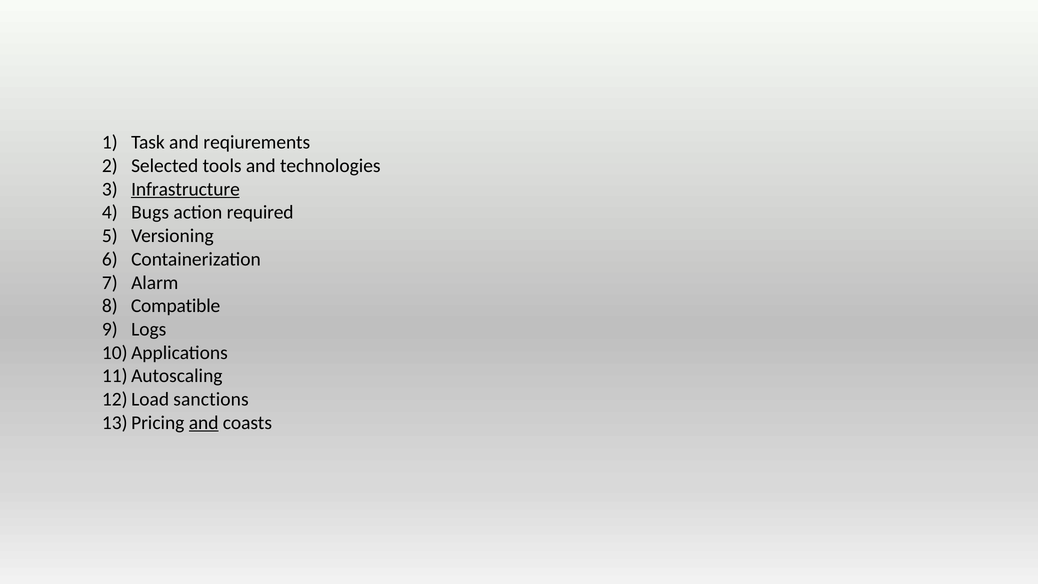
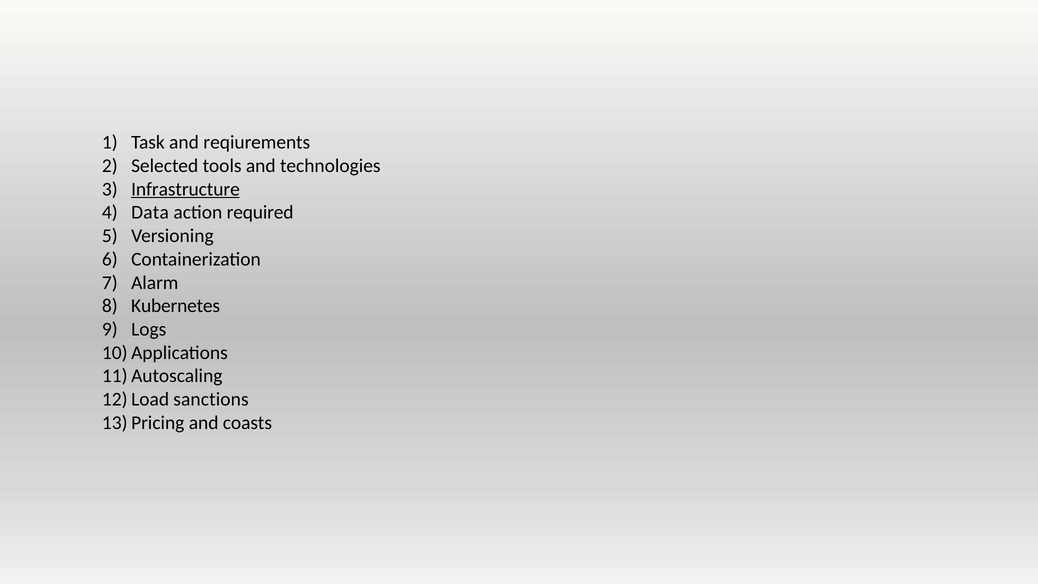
Bugs: Bugs -> Data
Compatible: Compatible -> Kubernetes
and at (204, 423) underline: present -> none
